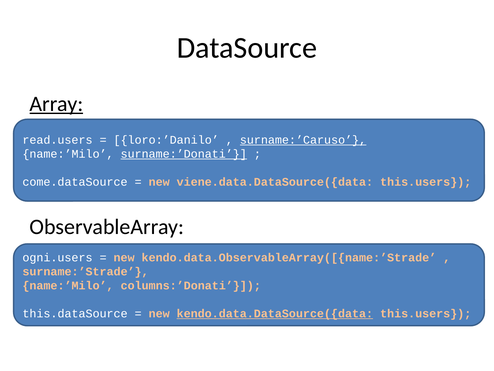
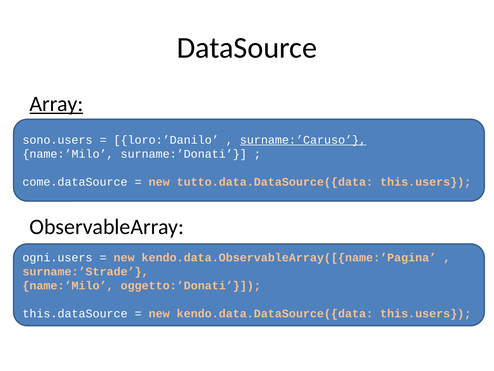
read.users: read.users -> sono.users
surname:’Donati underline: present -> none
viene.data.DataSource({data: viene.data.DataSource({data -> tutto.data.DataSource({data
kendo.data.ObservableArray([{name:’Strade: kendo.data.ObservableArray([{name:’Strade -> kendo.data.ObservableArray([{name:’Pagina
columns:’Donati: columns:’Donati -> oggetto:’Donati
kendo.data.DataSource({data underline: present -> none
